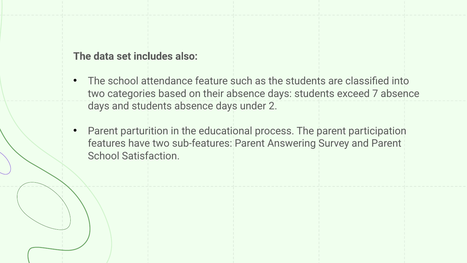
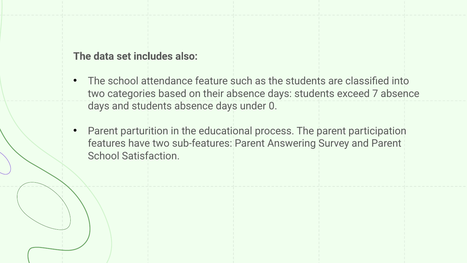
2: 2 -> 0
